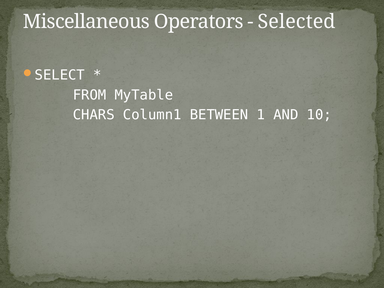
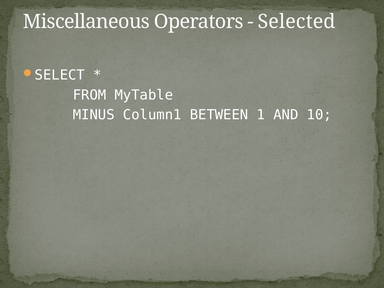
CHARS: CHARS -> MINUS
